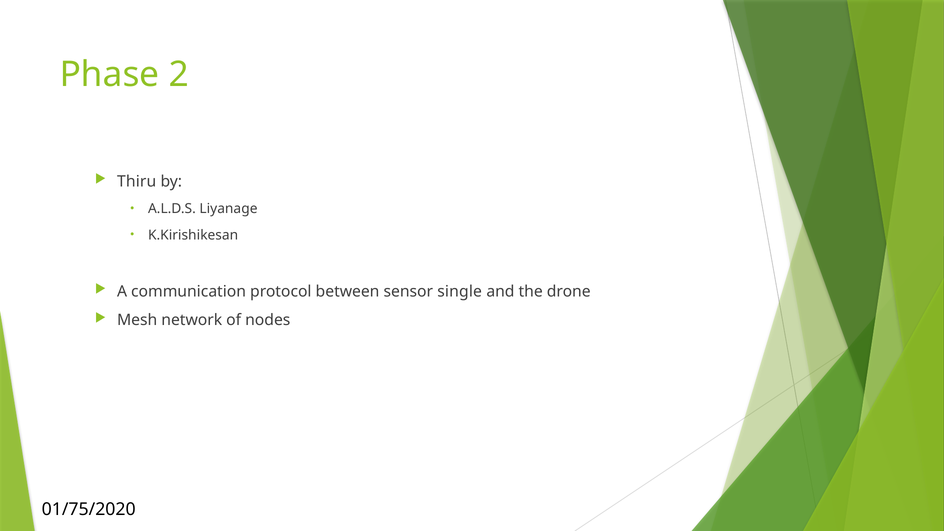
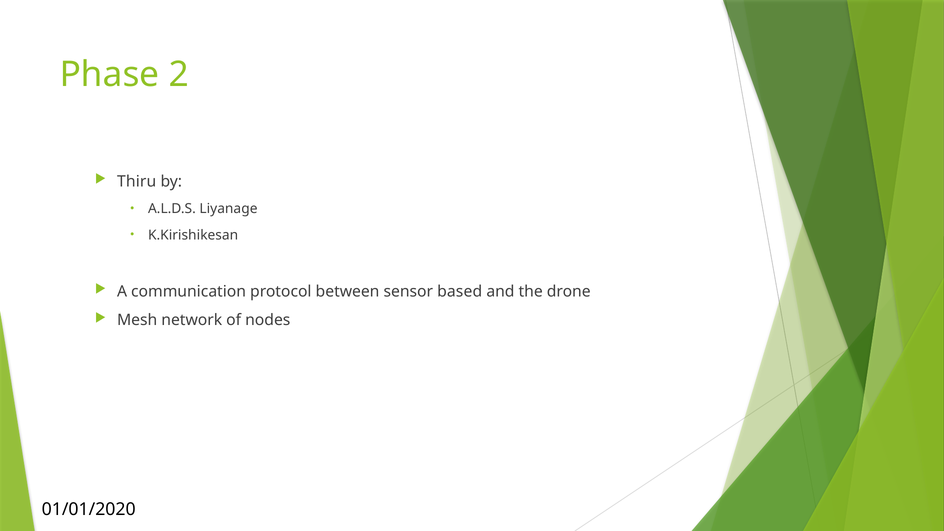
single: single -> based
01/75/2020: 01/75/2020 -> 01/01/2020
